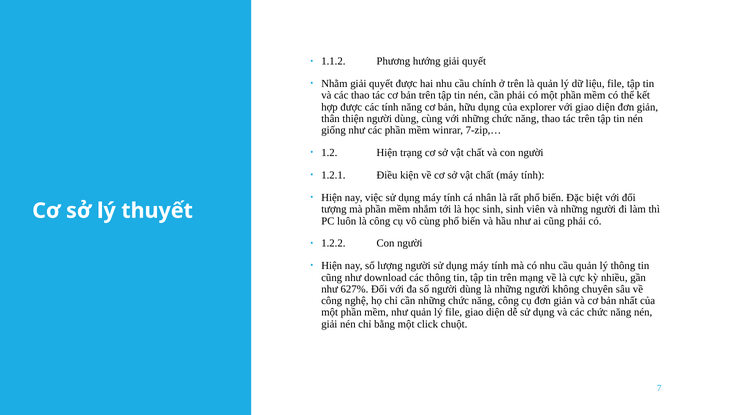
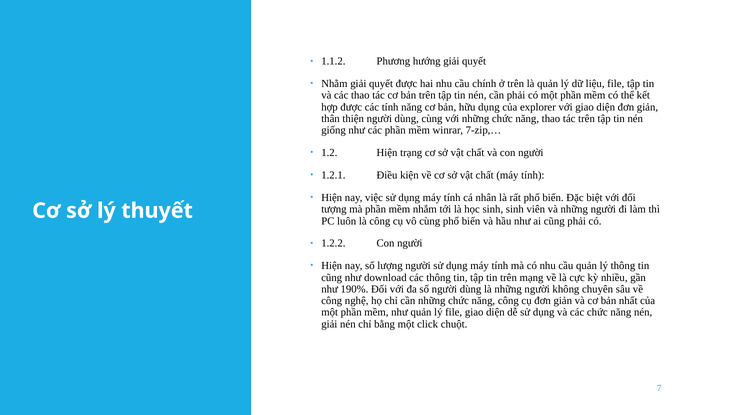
627%: 627% -> 190%
